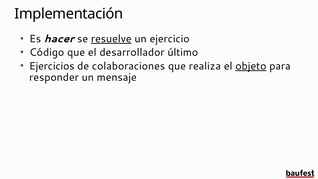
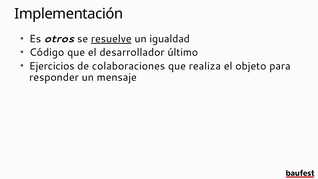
hacer: hacer -> otros
ejercicio: ejercicio -> igualdad
objeto underline: present -> none
